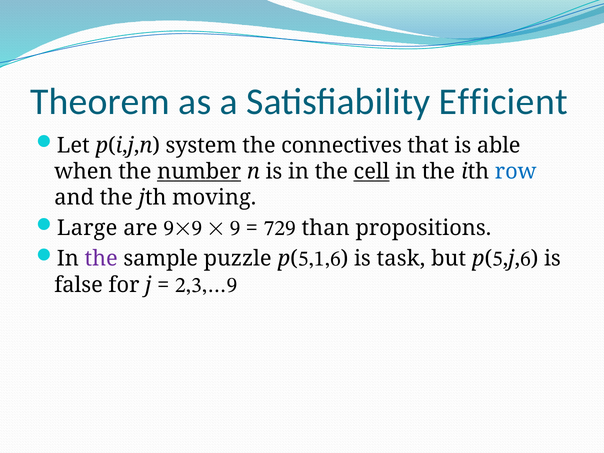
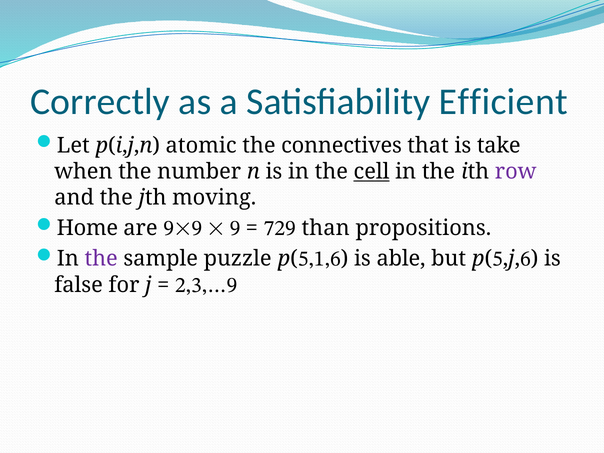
Theorem: Theorem -> Correctly
system: system -> atomic
able: able -> take
number underline: present -> none
row colour: blue -> purple
Large: Large -> Home
task: task -> able
